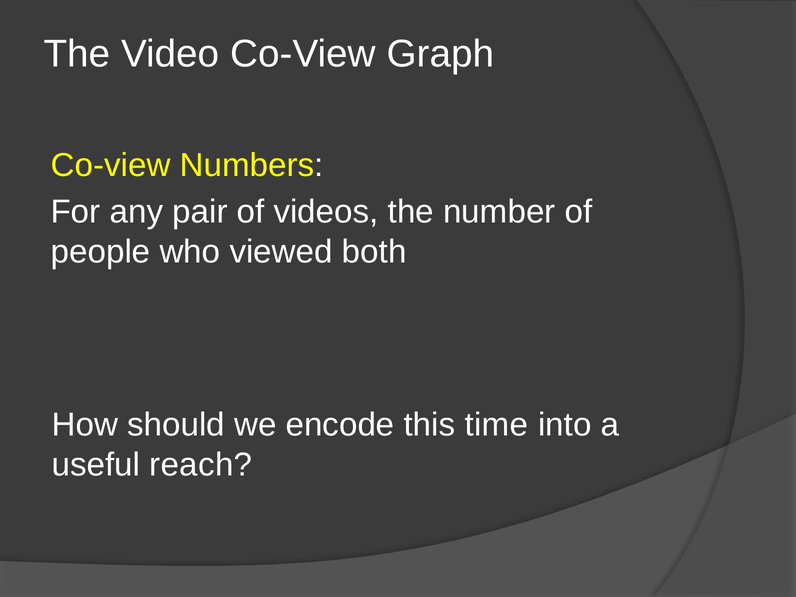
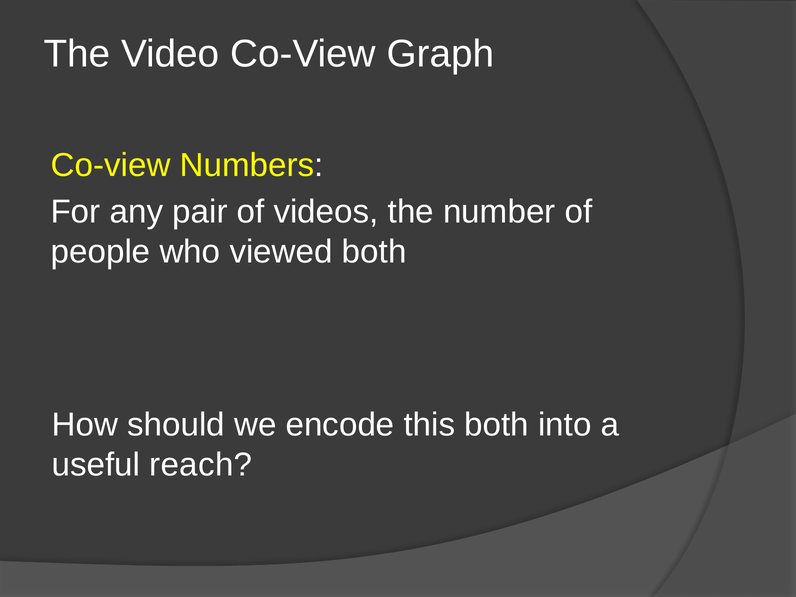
this time: time -> both
